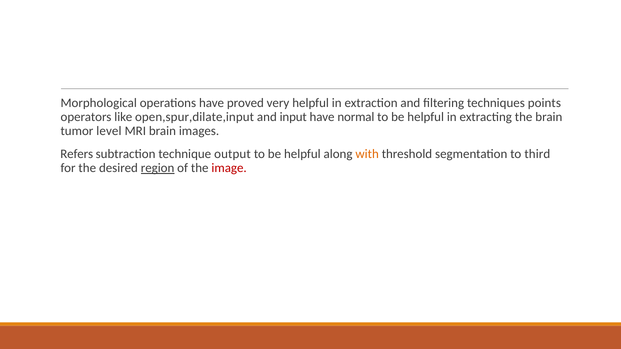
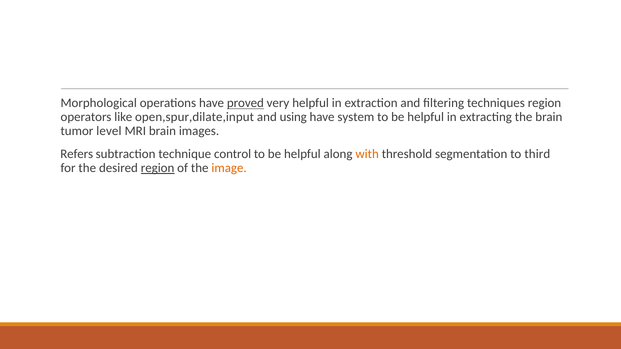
proved underline: none -> present
techniques points: points -> region
input: input -> using
normal: normal -> system
output: output -> control
image colour: red -> orange
